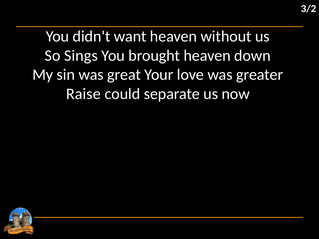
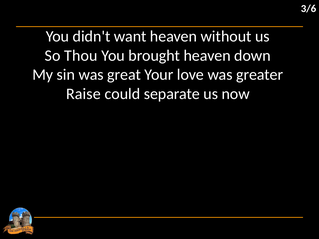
3/2: 3/2 -> 3/6
Sings: Sings -> Thou
